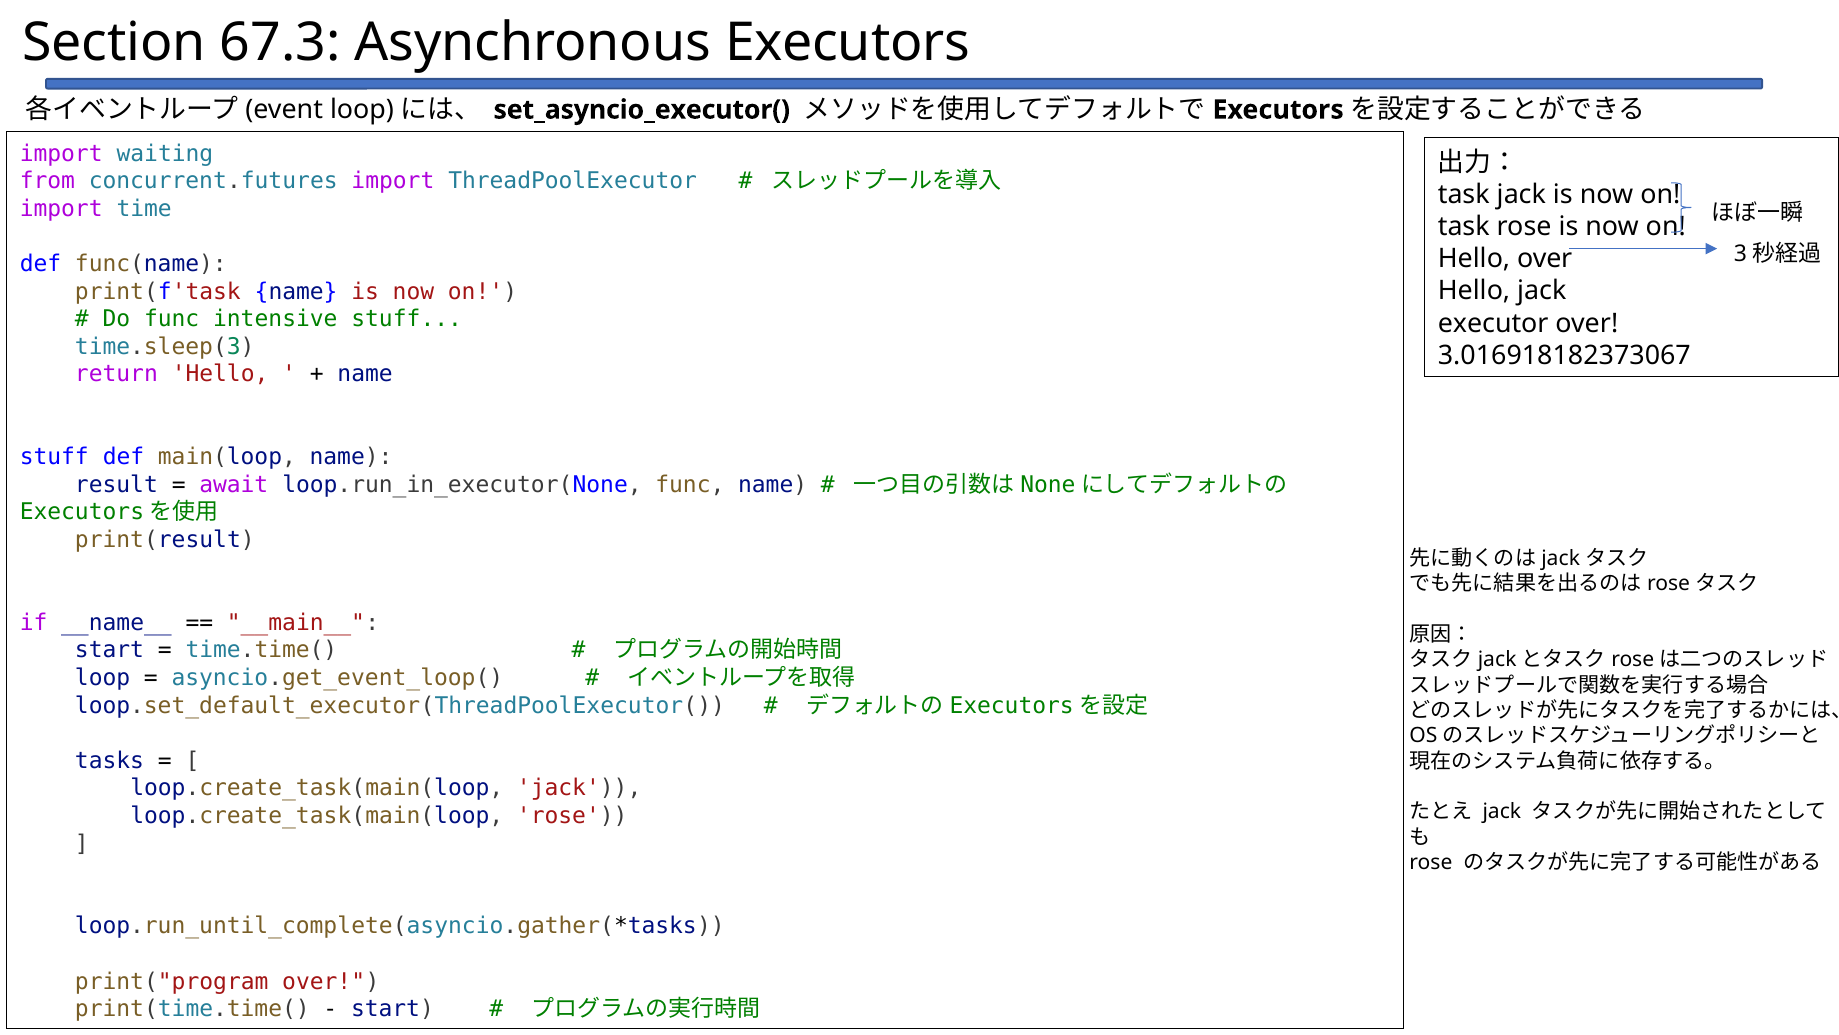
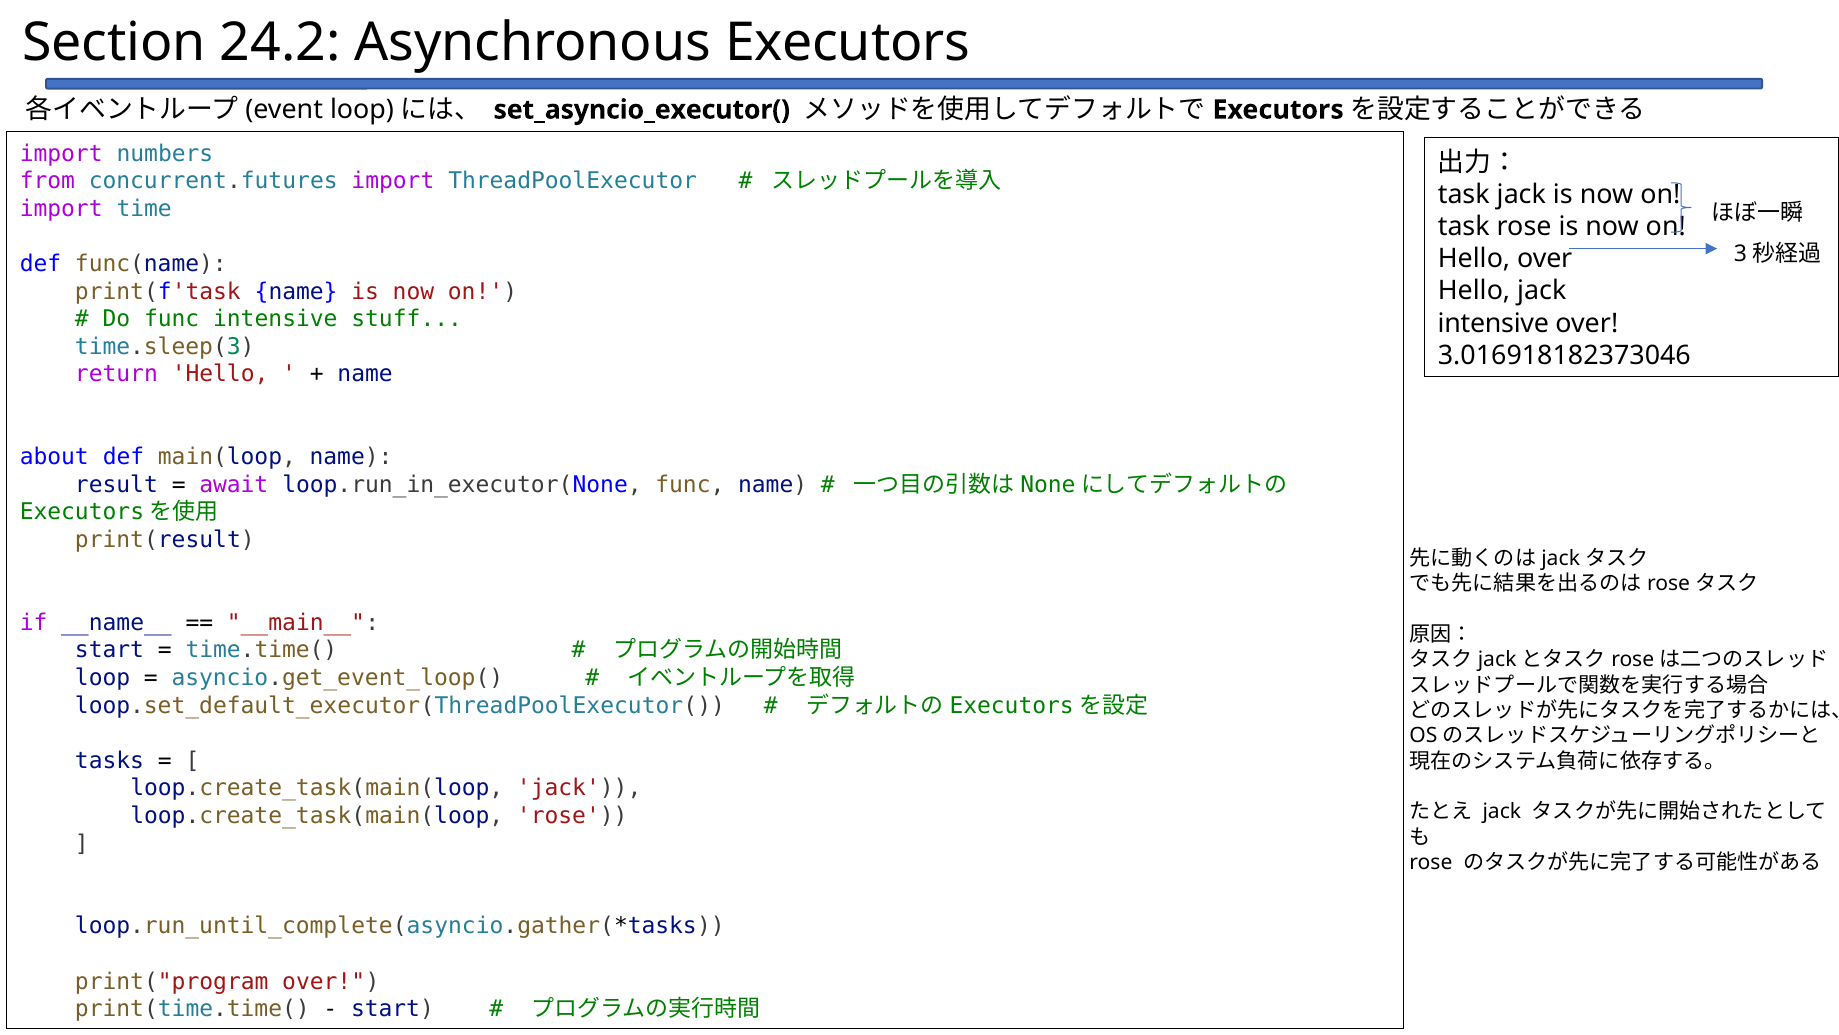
67.3: 67.3 -> 24.2
waiting: waiting -> numbers
executor at (1493, 323): executor -> intensive
3.016918182373067: 3.016918182373067 -> 3.016918182373046
stuff at (54, 457): stuff -> about
